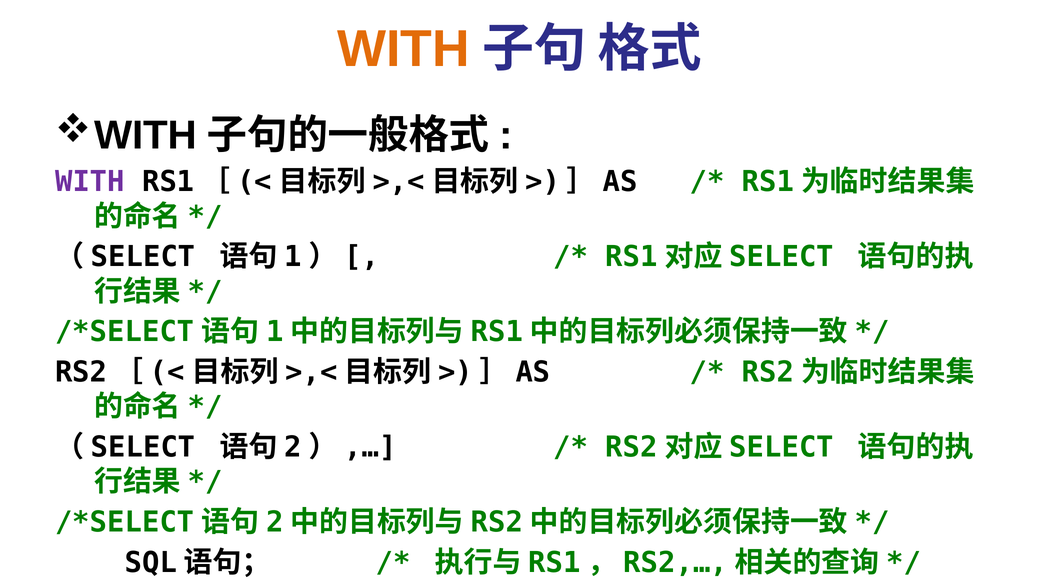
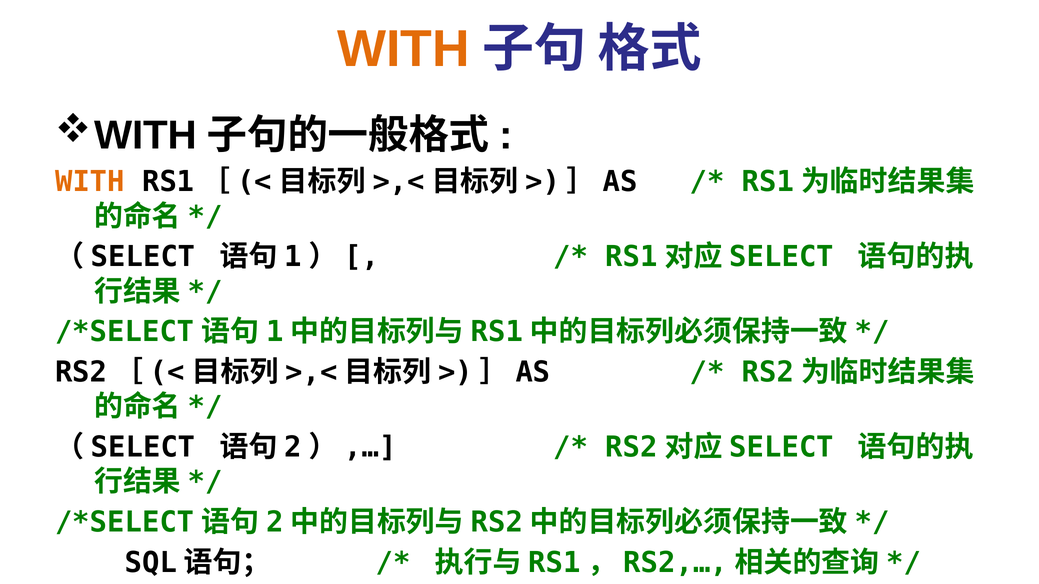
WITH at (90, 182) colour: purple -> orange
